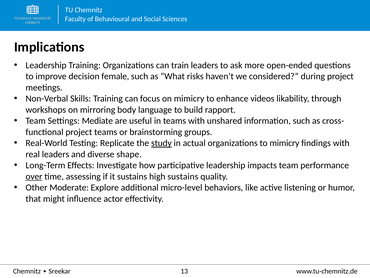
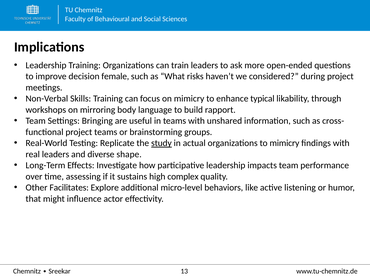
videos: videos -> typical
Mediate: Mediate -> Bringing
over underline: present -> none
high sustains: sustains -> complex
Moderate: Moderate -> Facilitates
